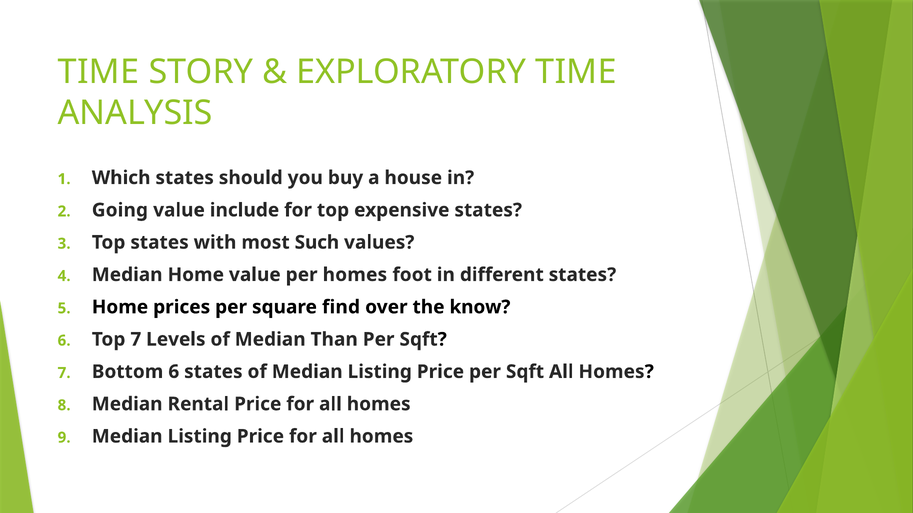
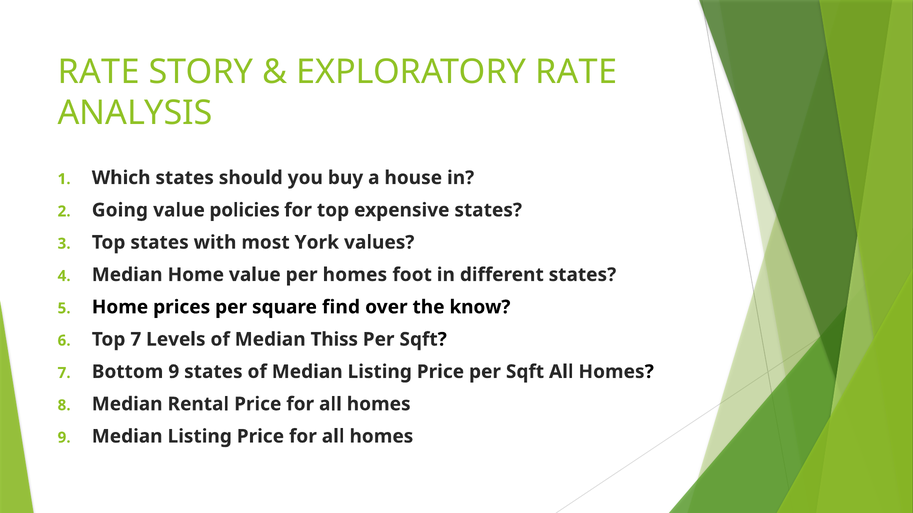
TIME at (99, 72): TIME -> RATE
EXPLORATORY TIME: TIME -> RATE
include: include -> policies
Such: Such -> York
Than: Than -> Thiss
Bottom 6: 6 -> 9
